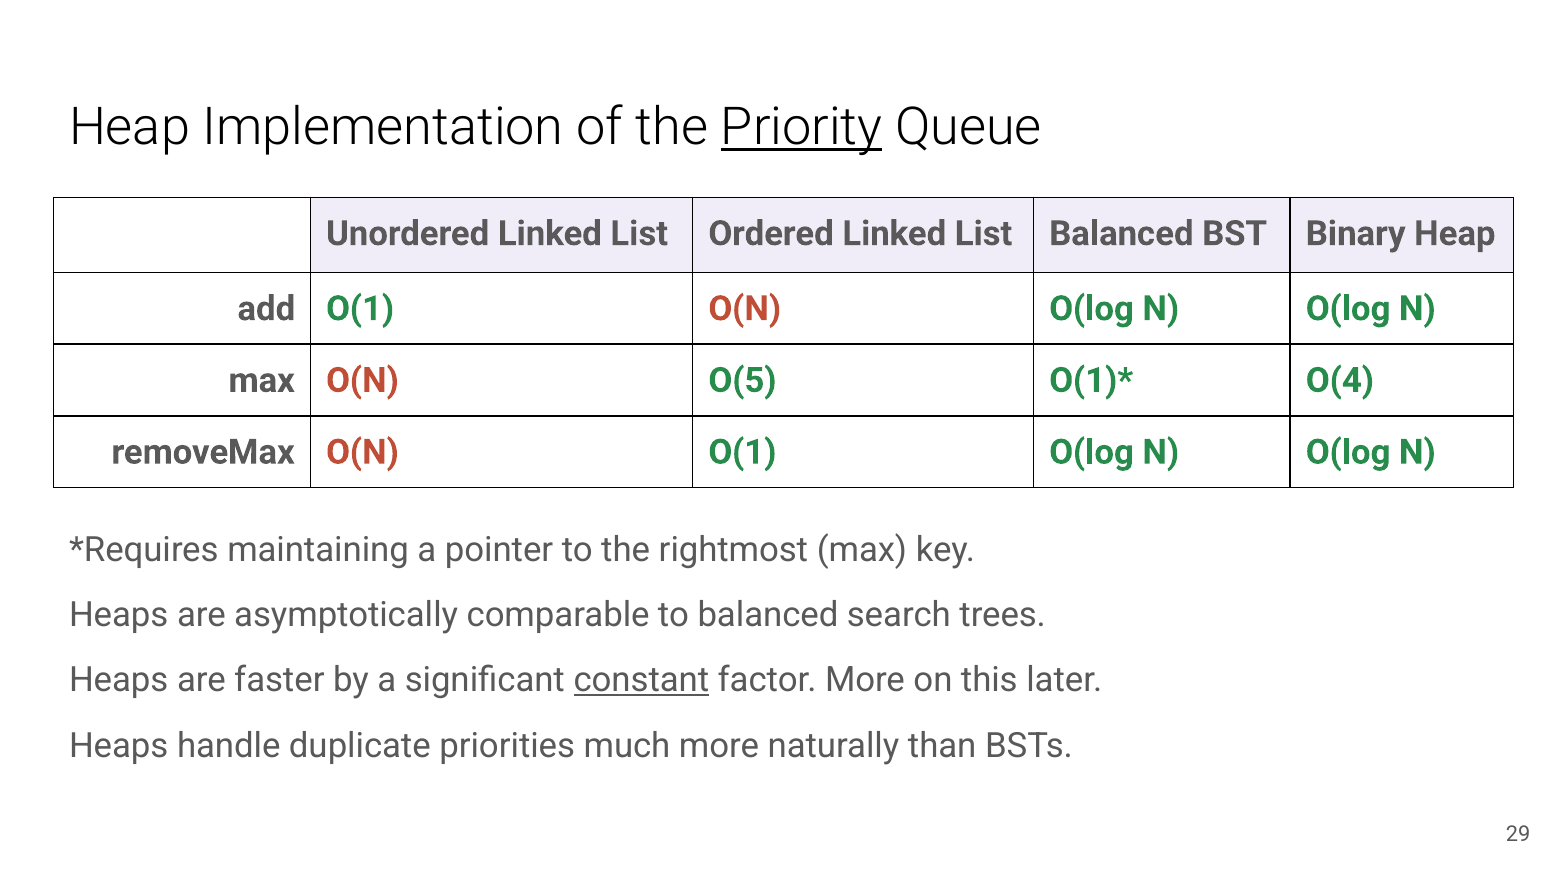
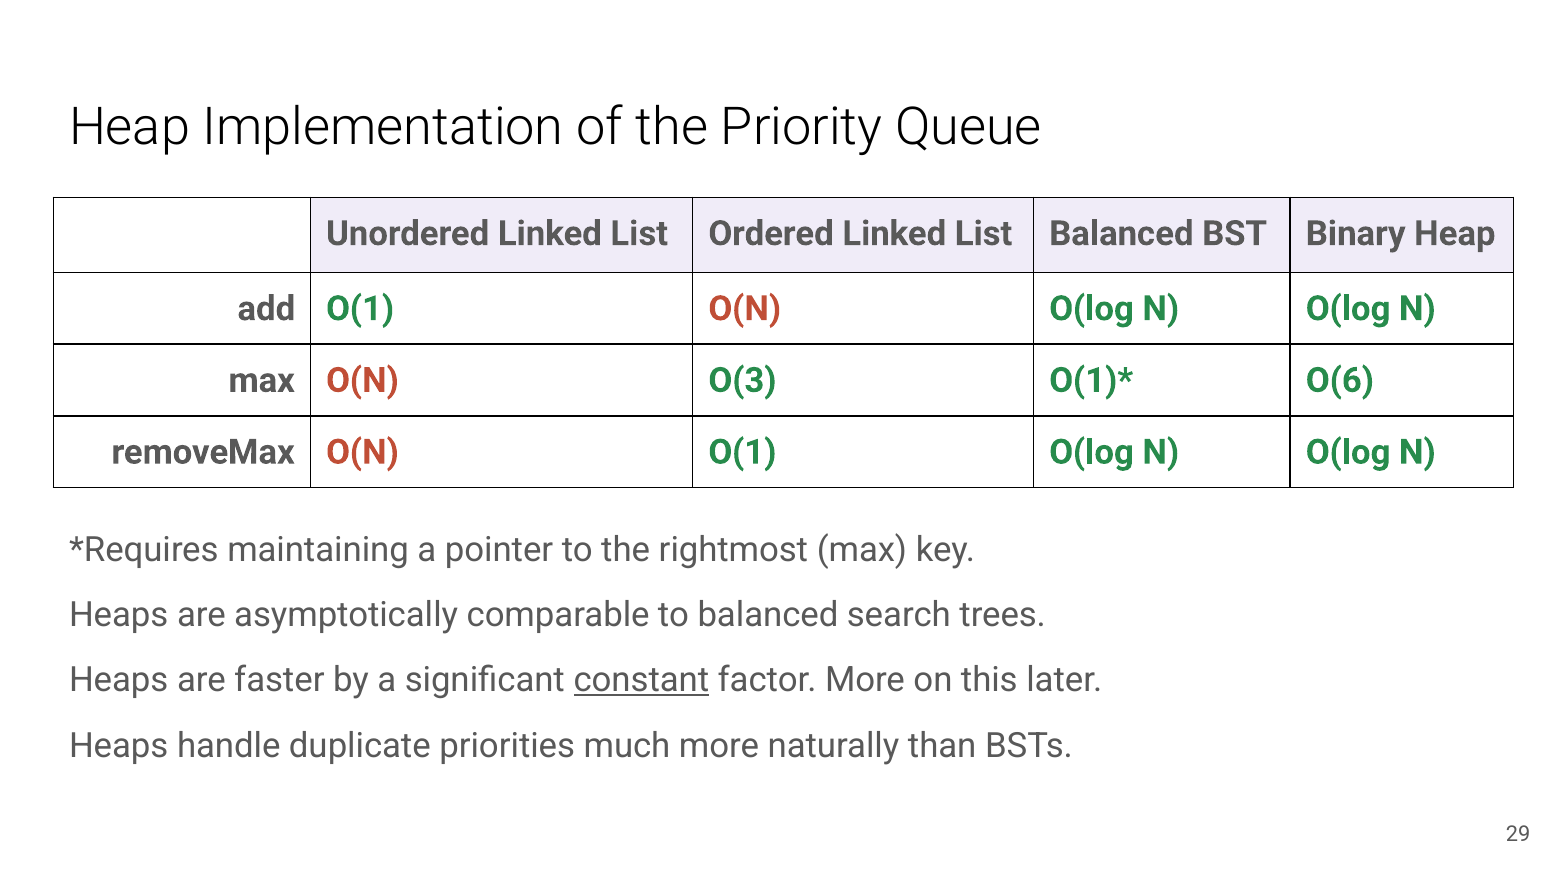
Priority underline: present -> none
O(5: O(5 -> O(3
O(4: O(4 -> O(6
